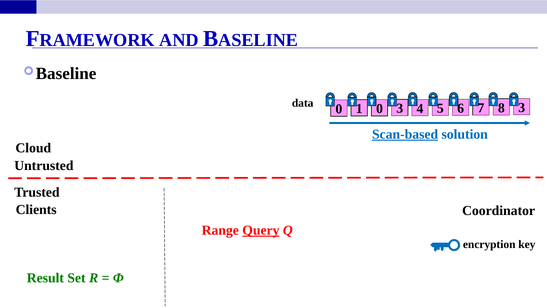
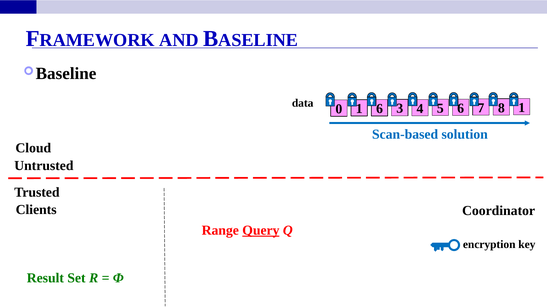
1 0: 0 -> 6
8 3: 3 -> 1
Scan-based underline: present -> none
